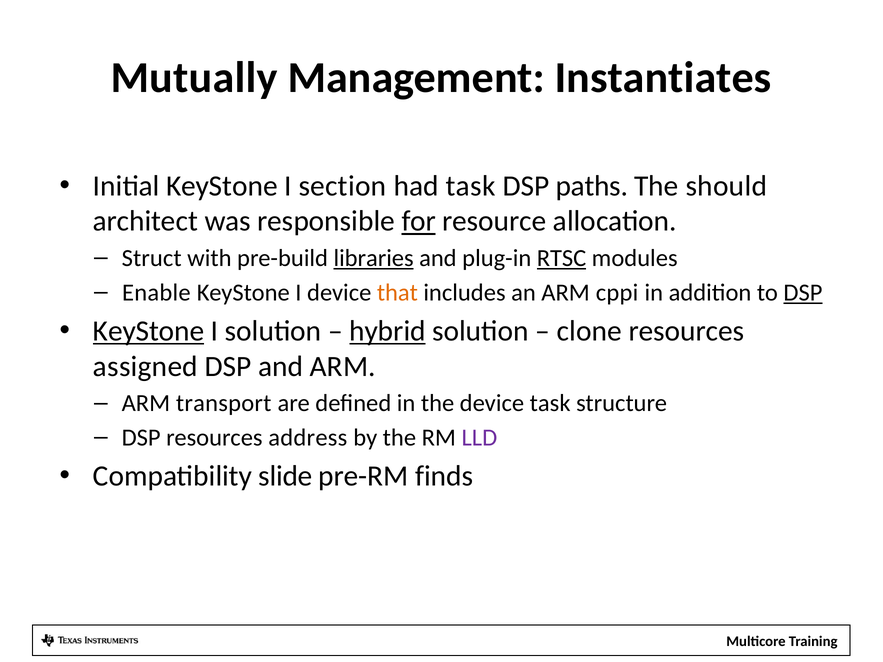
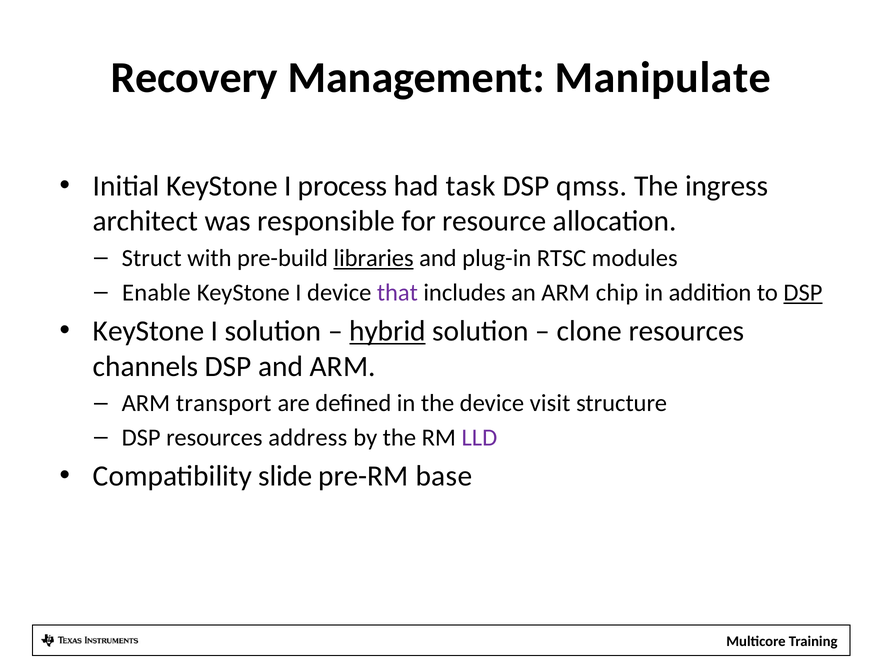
Mutually: Mutually -> Recovery
Instantiates: Instantiates -> Manipulate
section: section -> process
paths: paths -> qmss
should: should -> ingress
for underline: present -> none
RTSC underline: present -> none
that colour: orange -> purple
cppi: cppi -> chip
KeyStone at (149, 331) underline: present -> none
assigned: assigned -> channels
device task: task -> visit
finds: finds -> base
